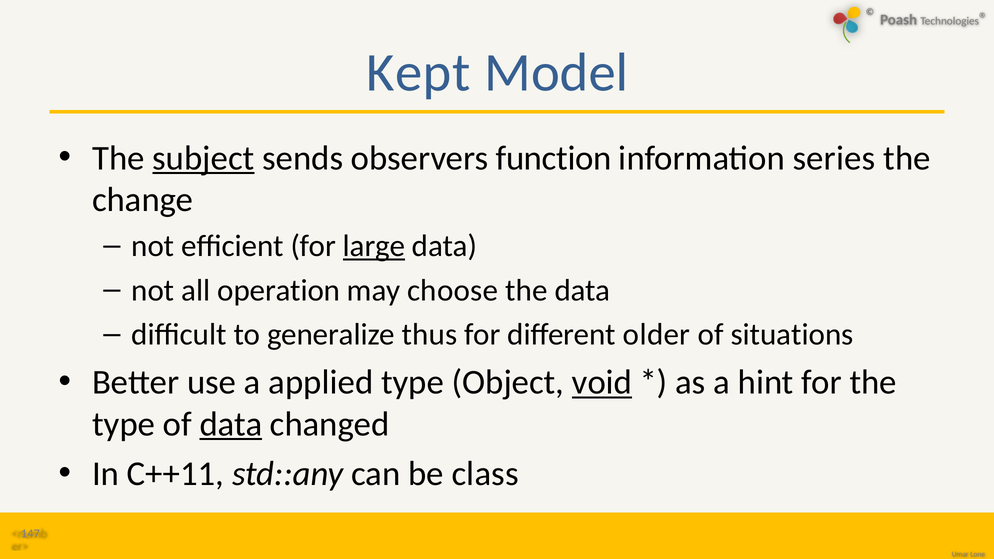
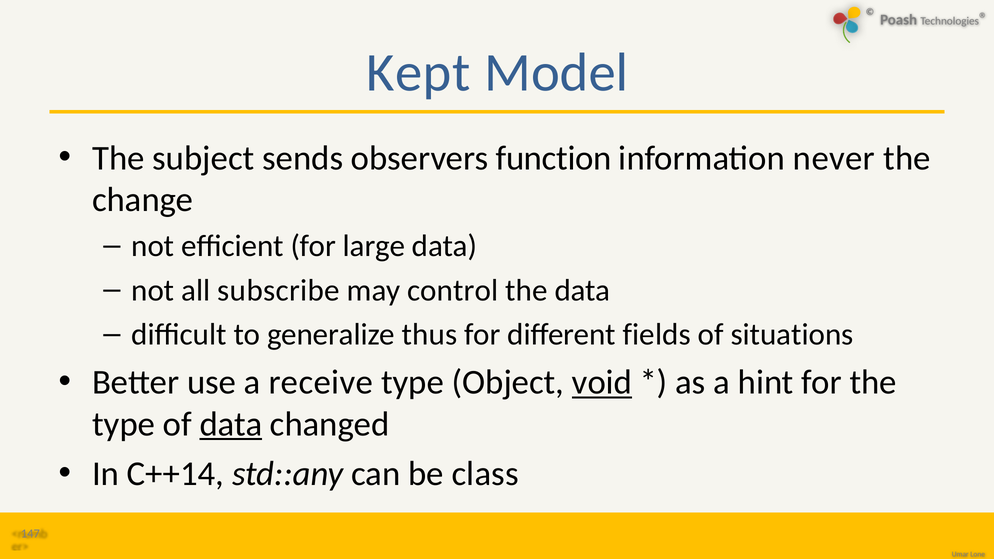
subject underline: present -> none
series: series -> never
large underline: present -> none
operation: operation -> subscribe
choose: choose -> control
older: older -> fields
applied: applied -> receive
C++11: C++11 -> C++14
